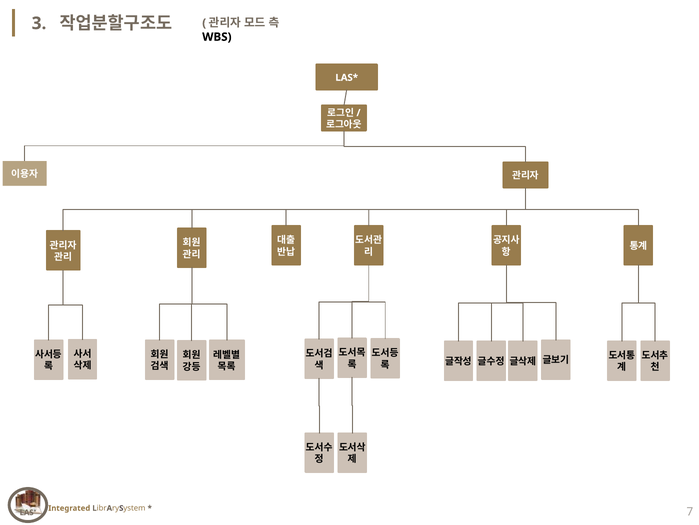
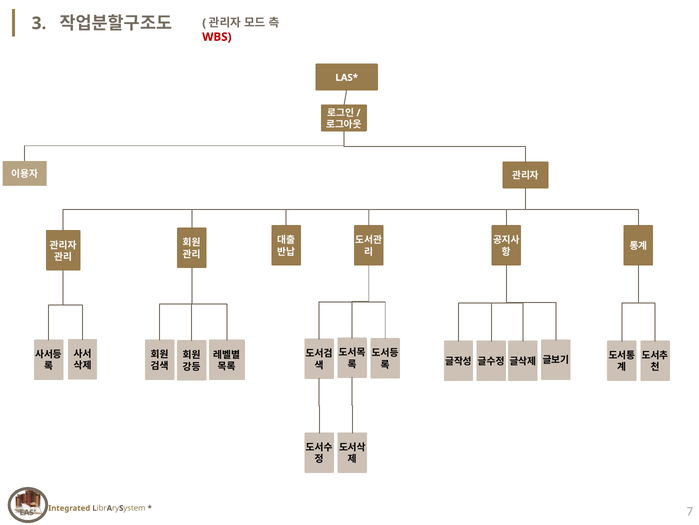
WBS colour: black -> red
